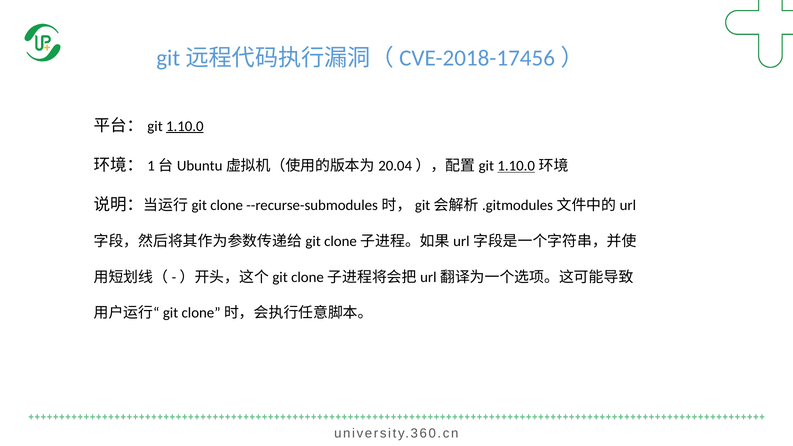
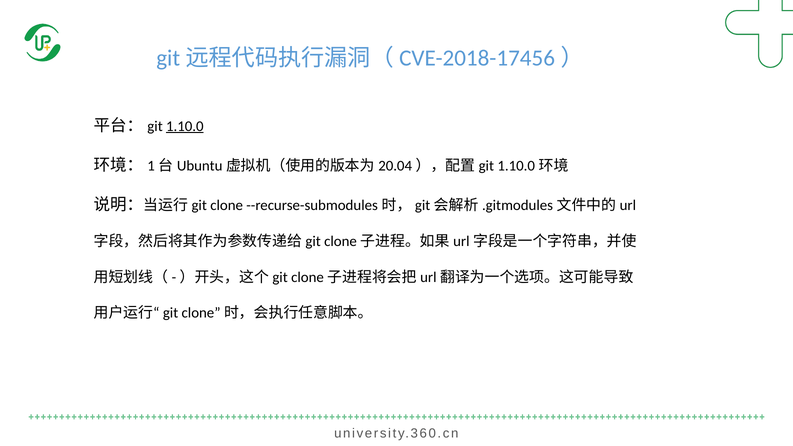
1.10.0 at (516, 166) underline: present -> none
